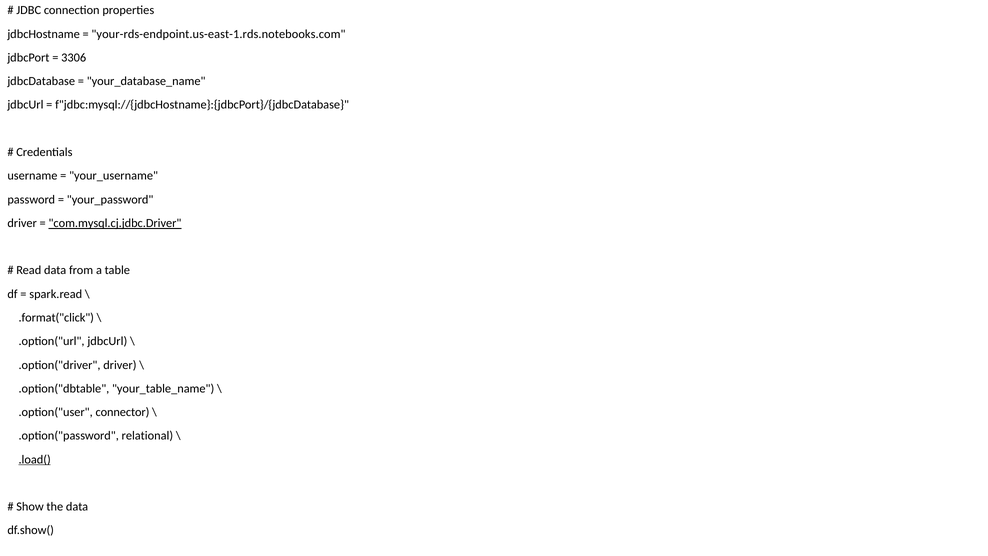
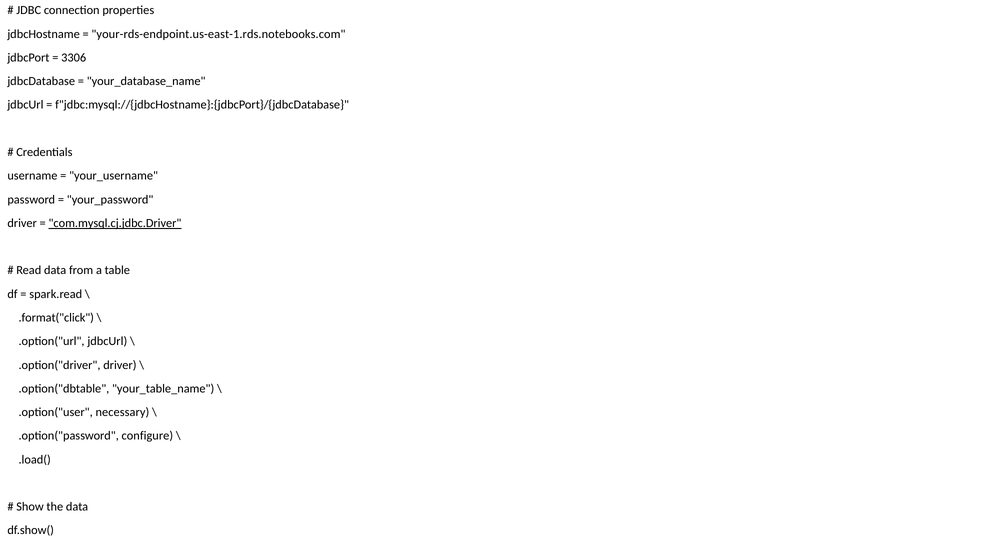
connector: connector -> necessary
relational: relational -> configure
.load( underline: present -> none
